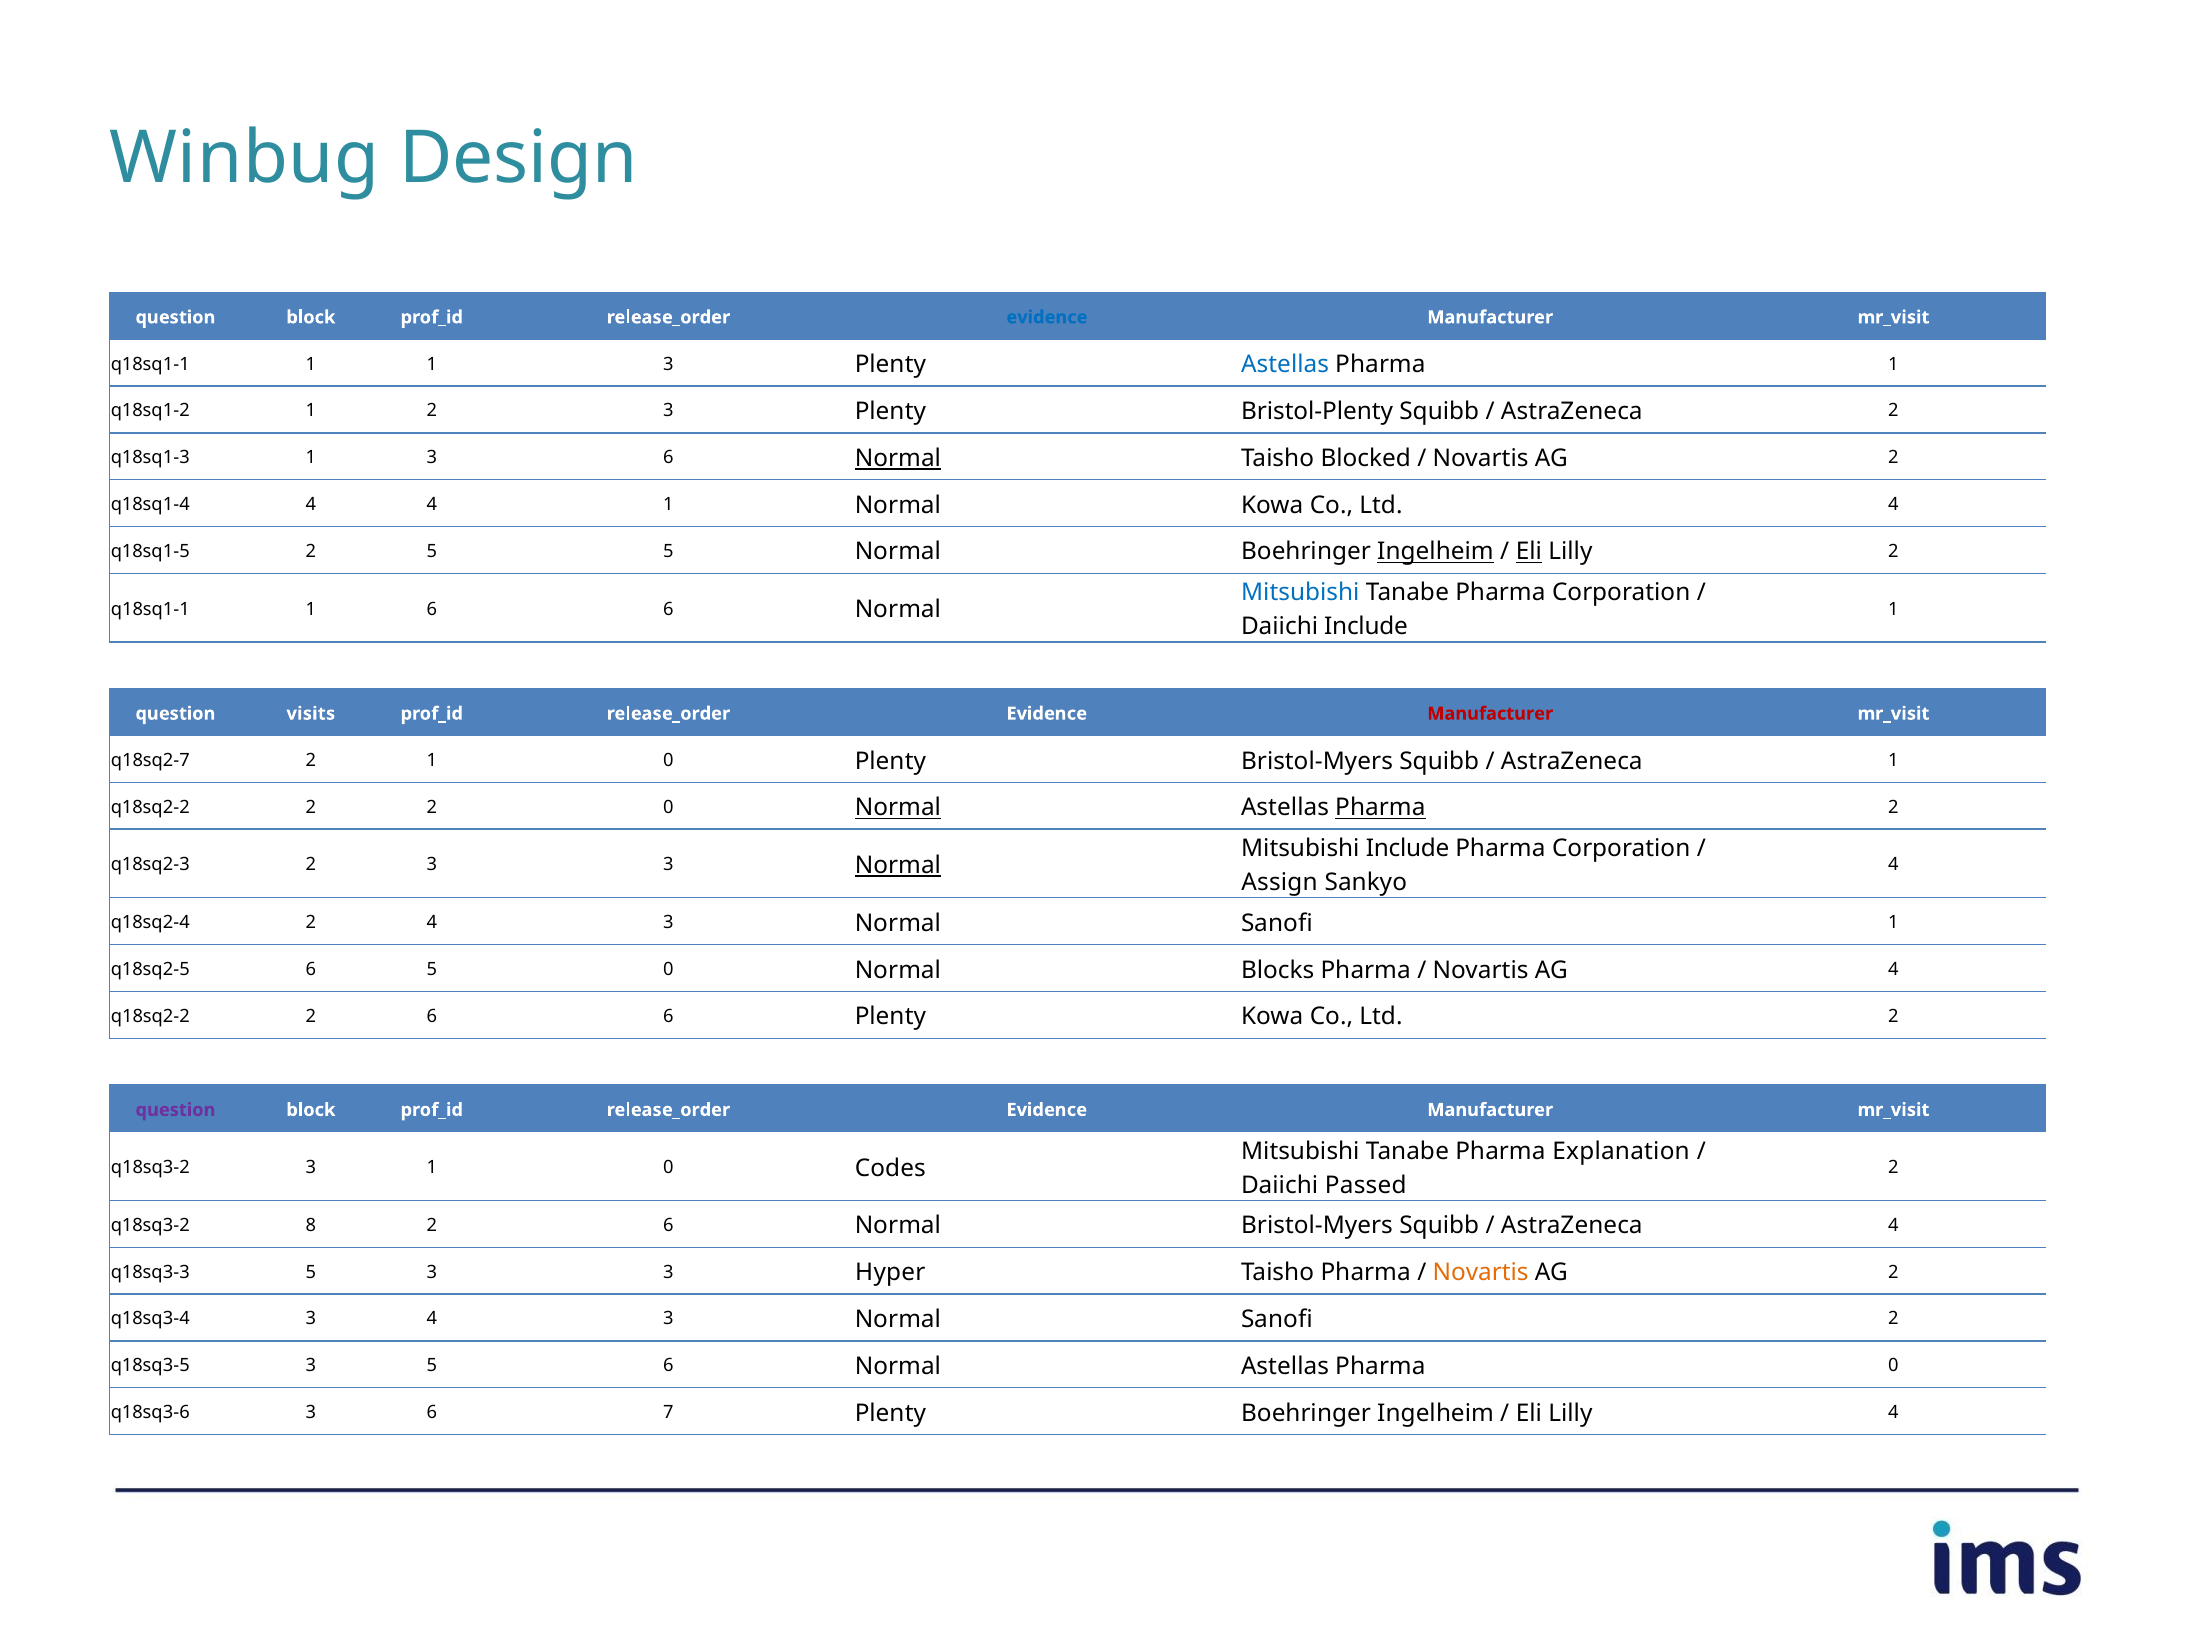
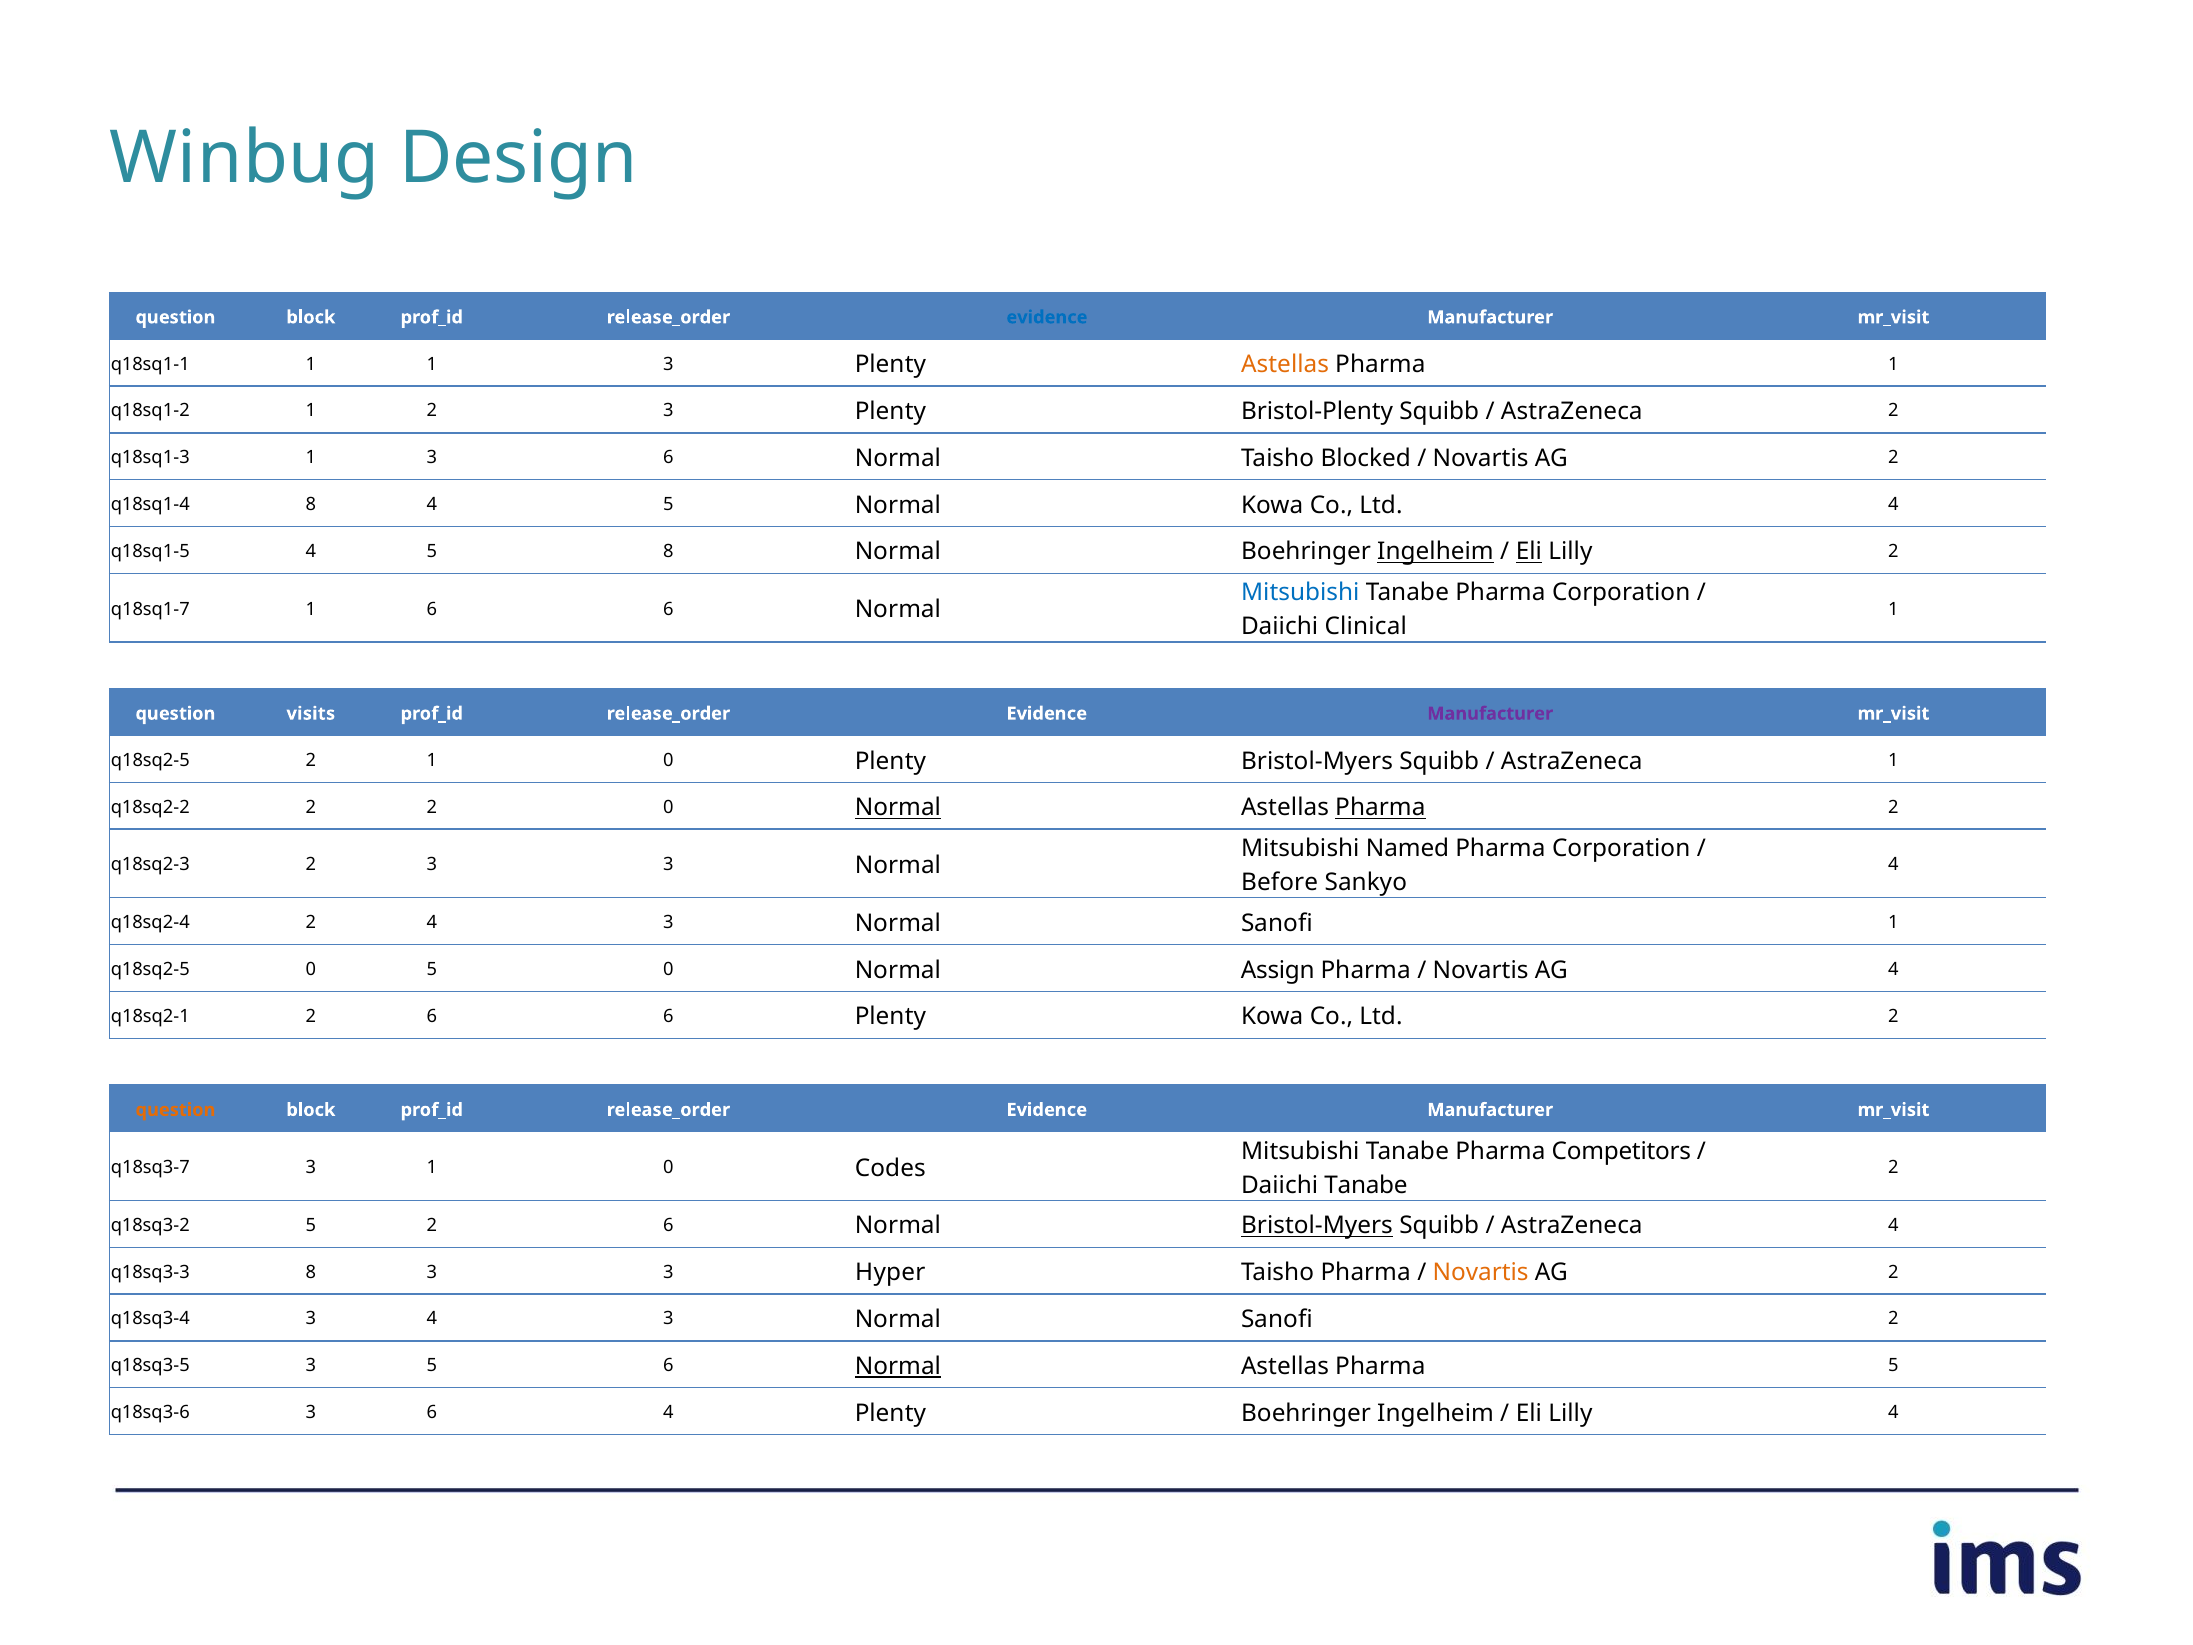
Astellas at (1285, 365) colour: blue -> orange
Normal at (898, 458) underline: present -> none
q18sq1-4 4: 4 -> 8
1 at (668, 504): 1 -> 5
q18sq1-5 2: 2 -> 4
5 5: 5 -> 8
q18sq1-1 at (150, 609): q18sq1-1 -> q18sq1-7
Daiichi Include: Include -> Clinical
Manufacturer at (1490, 714) colour: red -> purple
q18sq2-7 at (150, 760): q18sq2-7 -> q18sq2-5
Mitsubishi Include: Include -> Named
Normal at (898, 865) underline: present -> none
Assign: Assign -> Before
q18sq2-5 6: 6 -> 0
Blocks: Blocks -> Assign
q18sq2-2 at (150, 1016): q18sq2-2 -> q18sq2-1
question at (175, 1110) colour: purple -> orange
Explanation: Explanation -> Competitors
q18sq3-2 at (150, 1167): q18sq3-2 -> q18sq3-7
Daiichi Passed: Passed -> Tanabe
q18sq3-2 8: 8 -> 5
Bristol-Myers at (1317, 1226) underline: none -> present
q18sq3-3 5: 5 -> 8
Normal at (898, 1366) underline: none -> present
Pharma 0: 0 -> 5
6 7: 7 -> 4
